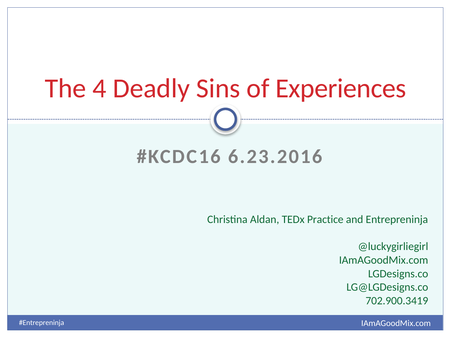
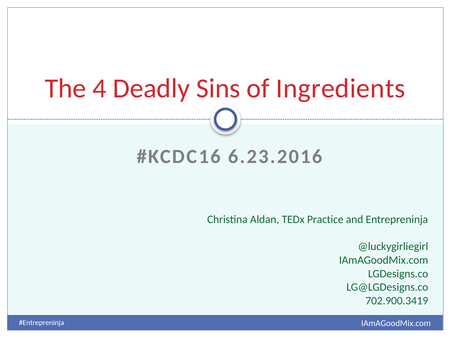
Experiences: Experiences -> Ingredients
